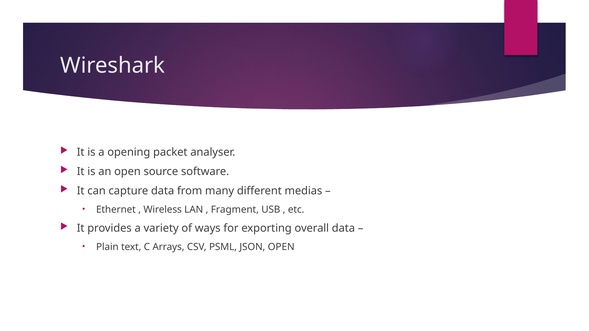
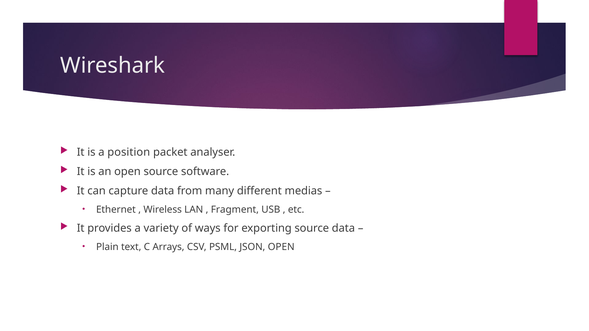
opening: opening -> position
exporting overall: overall -> source
